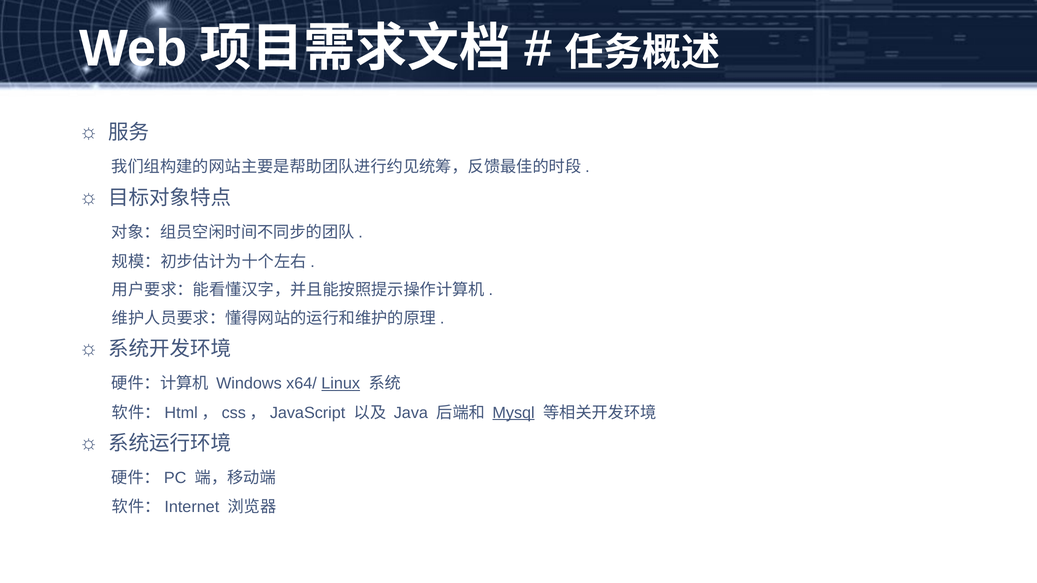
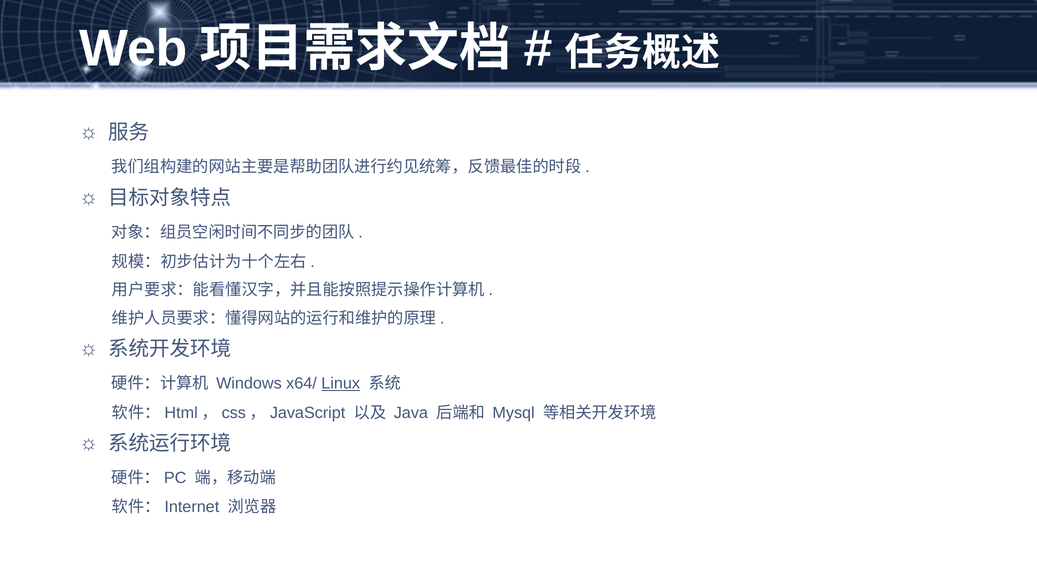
Mysql underline: present -> none
